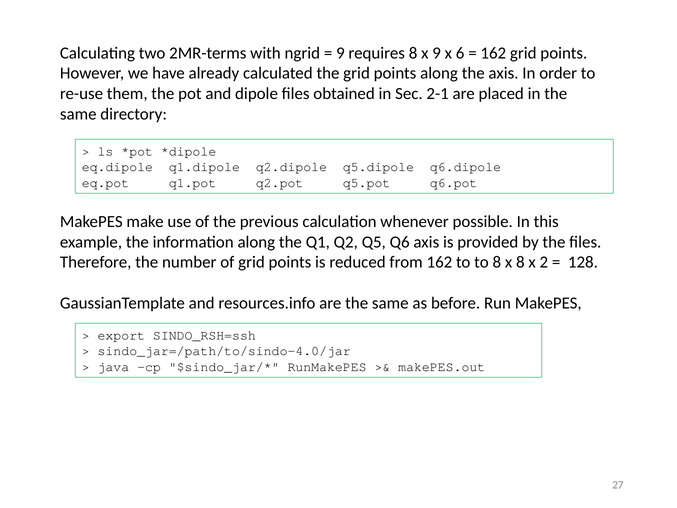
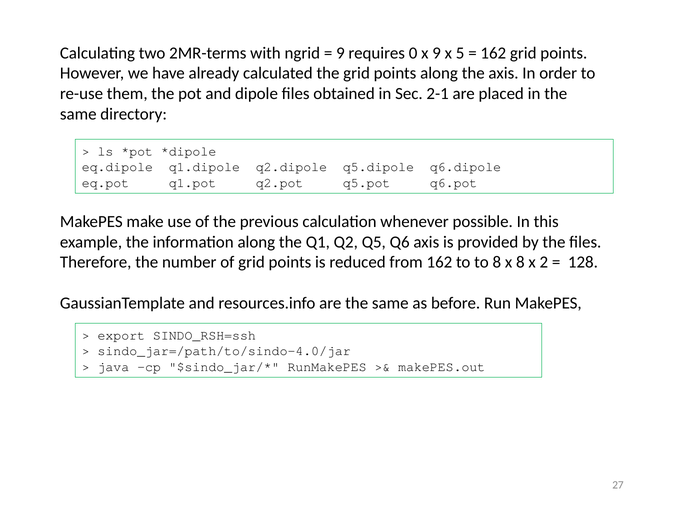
requires 8: 8 -> 0
6: 6 -> 5
